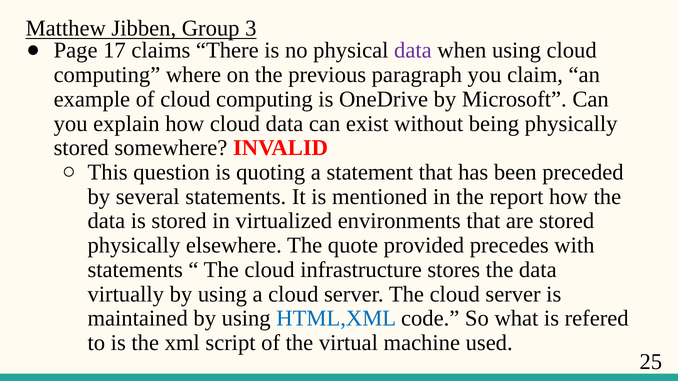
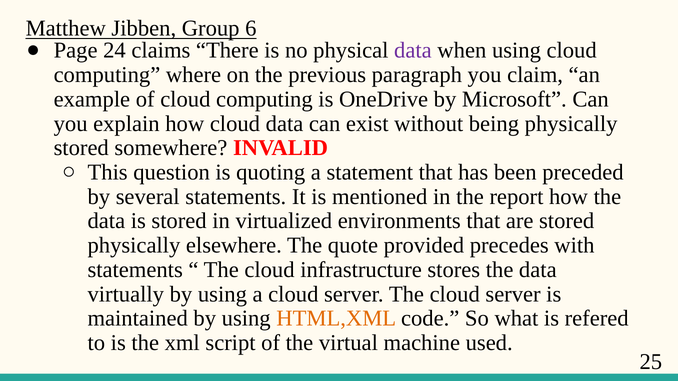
3: 3 -> 6
17: 17 -> 24
HTML,XML colour: blue -> orange
